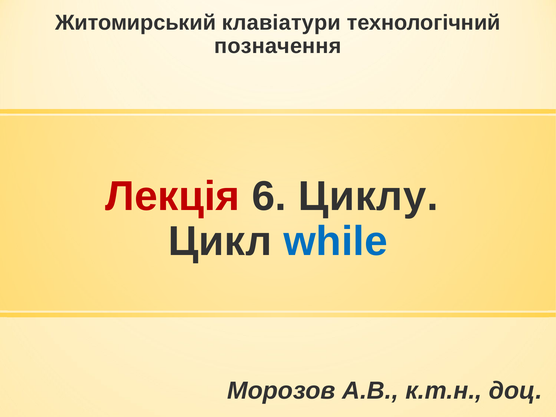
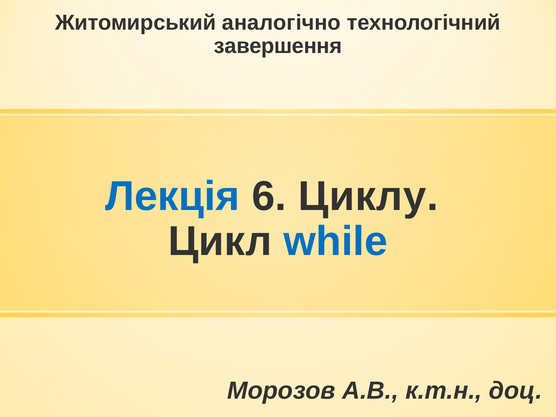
клавіатури: клавіатури -> аналогічно
позначення: позначення -> завершення
Лекція colour: red -> blue
